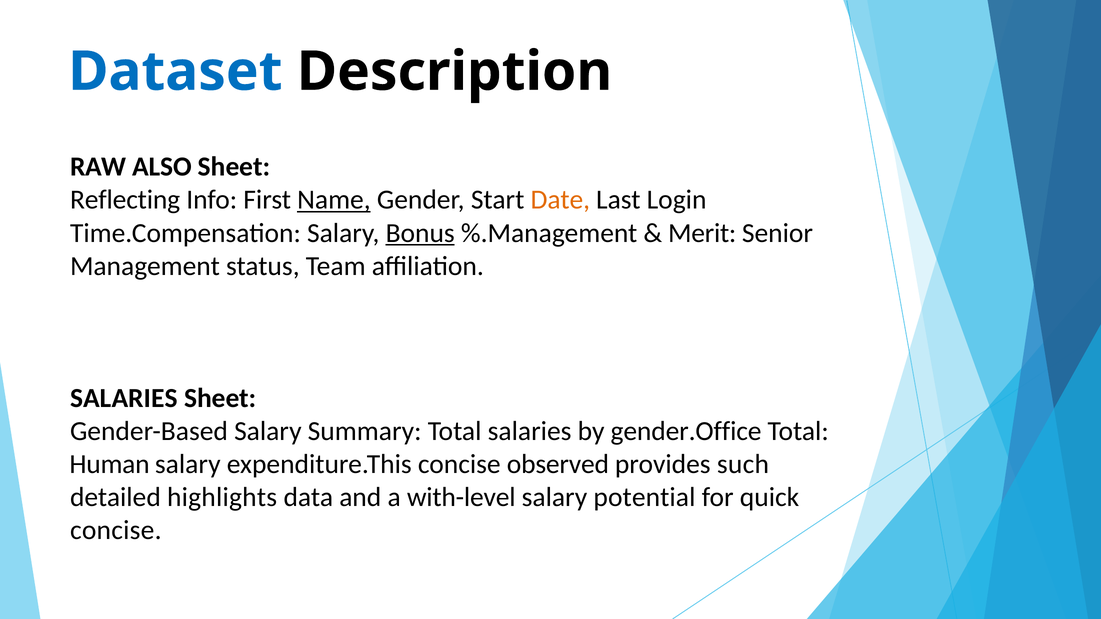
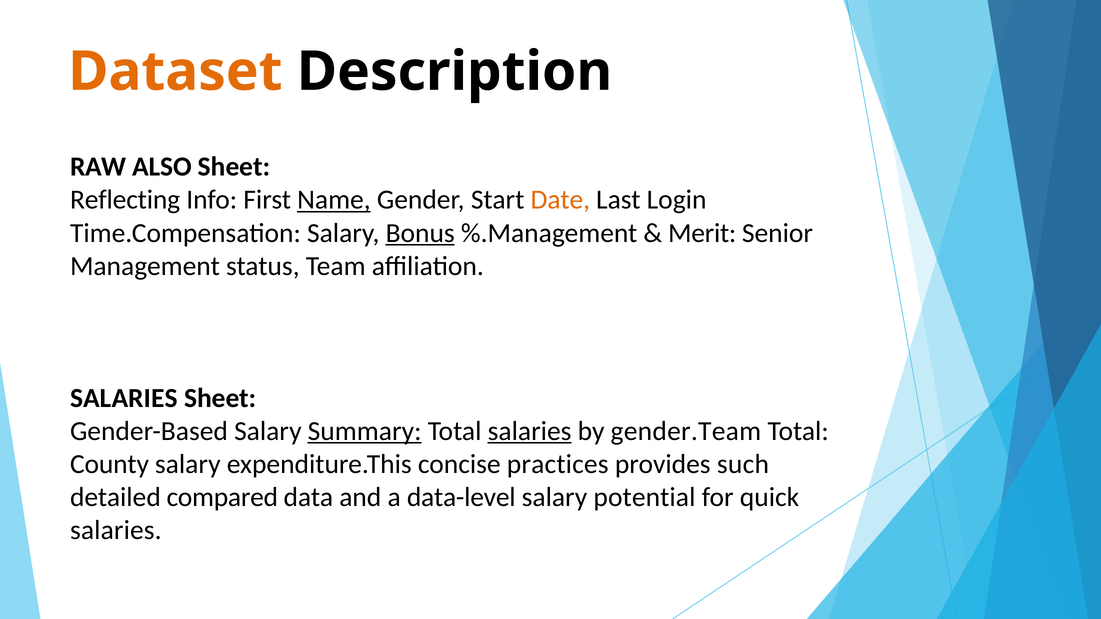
Dataset colour: blue -> orange
Summary underline: none -> present
salaries at (530, 431) underline: none -> present
gender.Office: gender.Office -> gender.Team
Human: Human -> County
observed: observed -> practices
highlights: highlights -> compared
with-level: with-level -> data-level
concise at (116, 530): concise -> salaries
